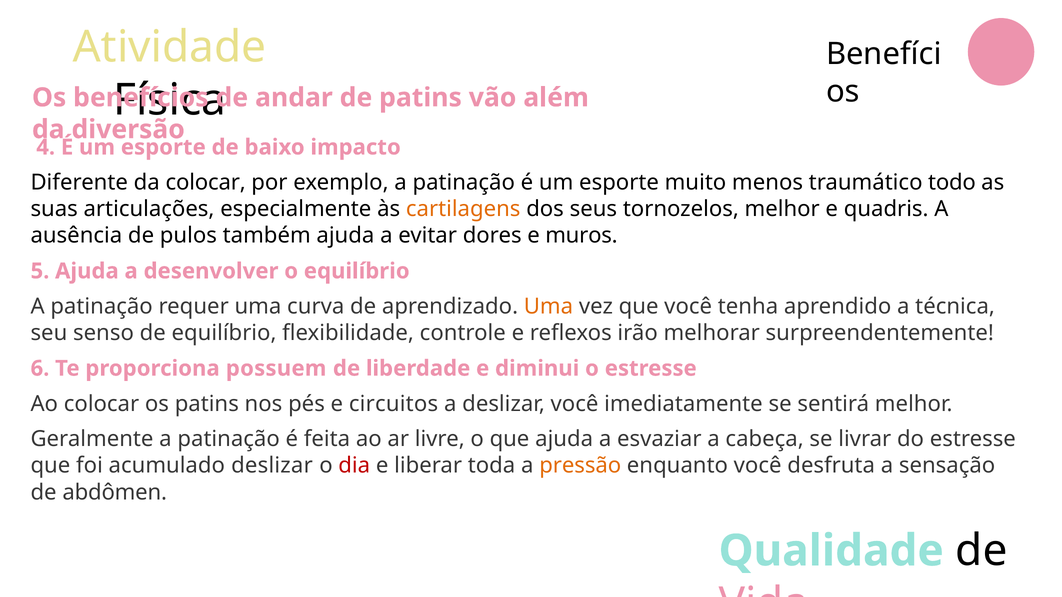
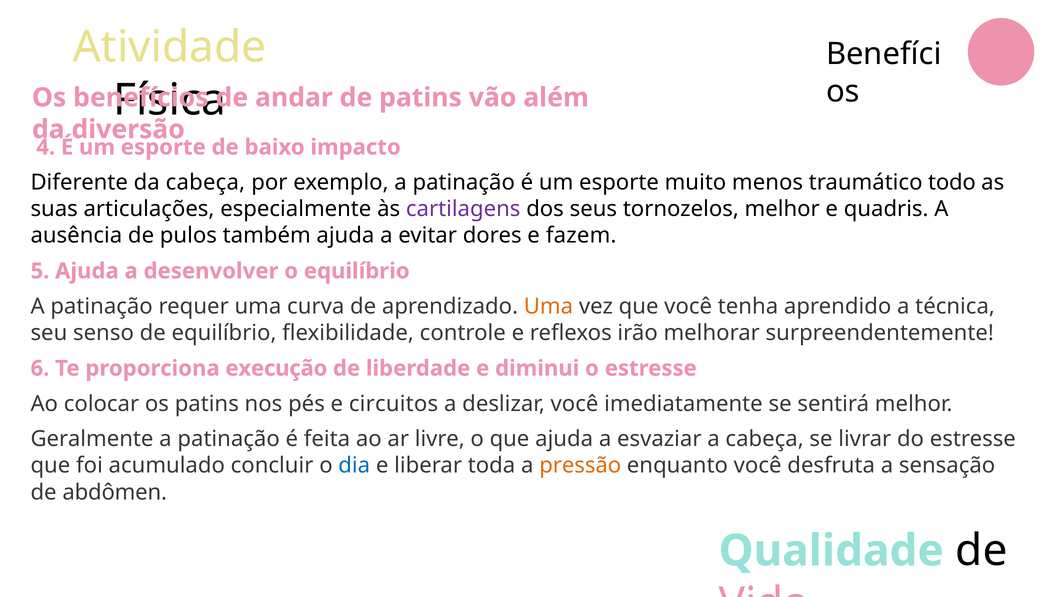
da colocar: colocar -> cabeça
cartilagens colour: orange -> purple
muros: muros -> fazem
possuem: possuem -> execução
acumulado deslizar: deslizar -> concluir
dia colour: red -> blue
